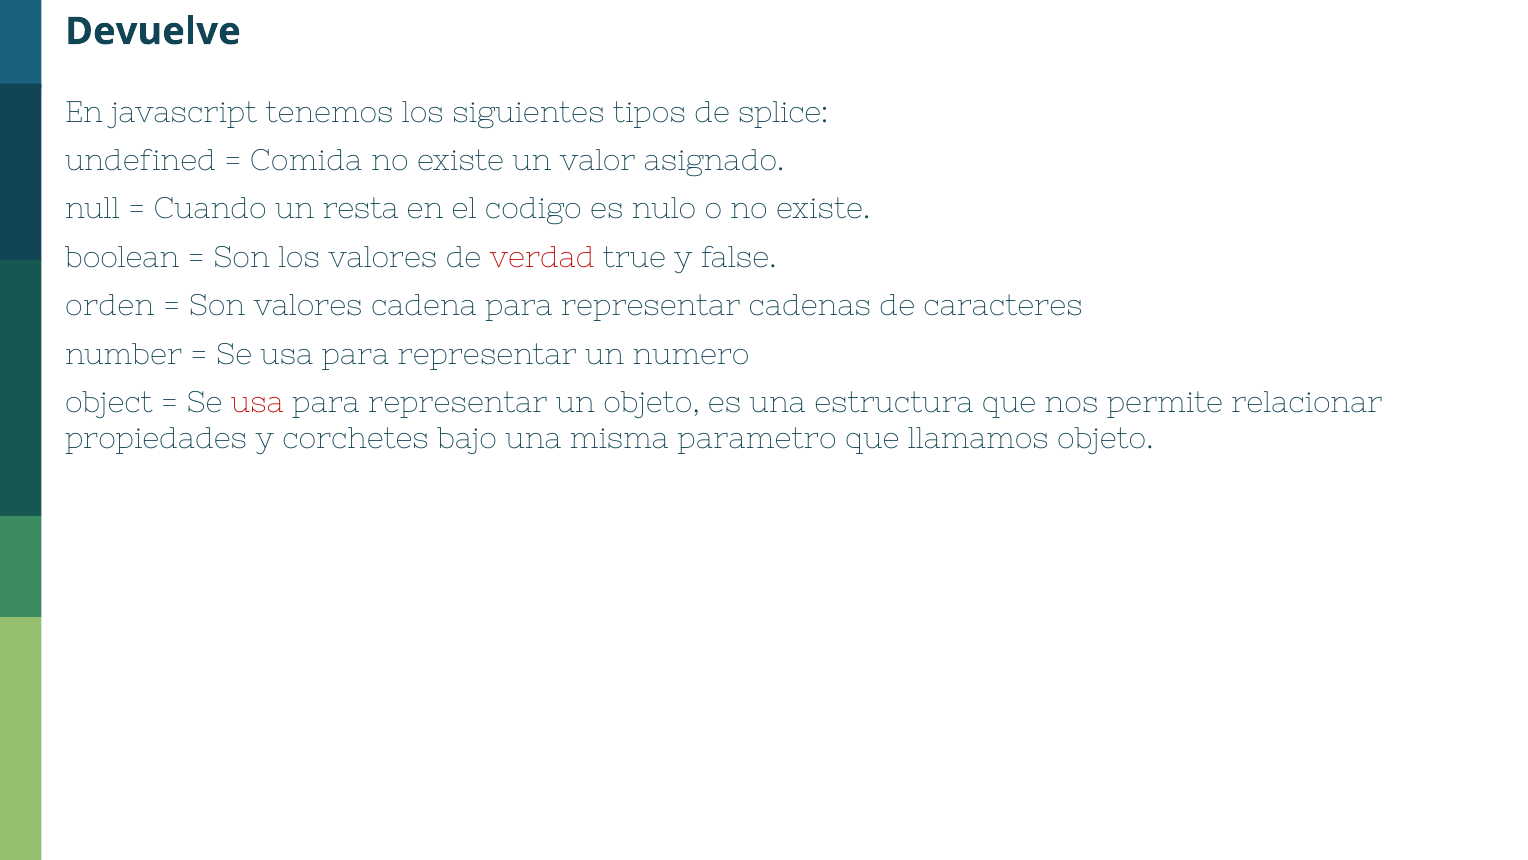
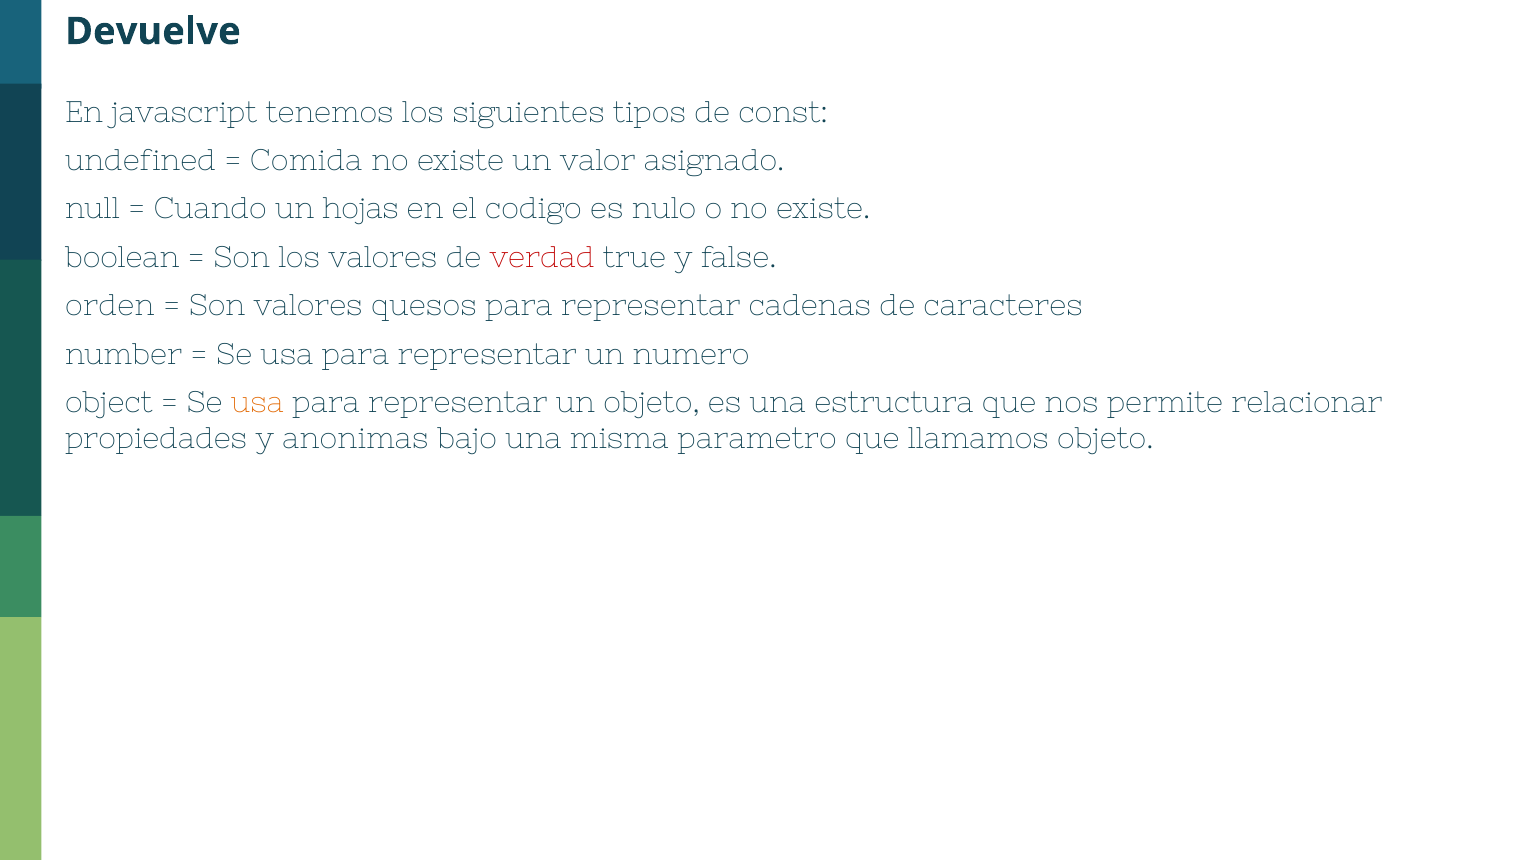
splice: splice -> const
resta: resta -> hojas
cadena: cadena -> quesos
usa at (257, 403) colour: red -> orange
corchetes: corchetes -> anonimas
